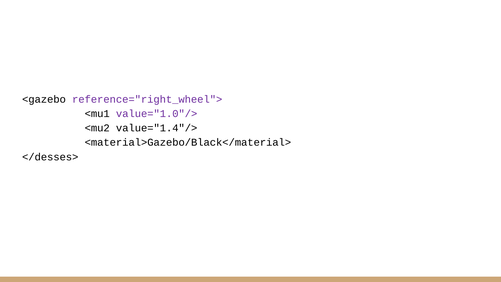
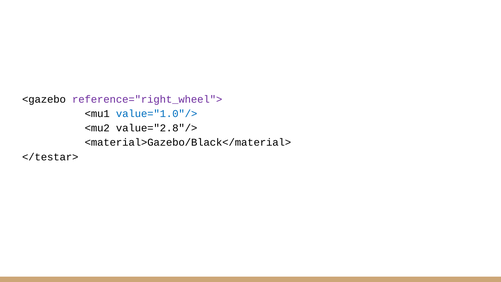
value="1.0"/> colour: purple -> blue
value="1.4"/>: value="1.4"/> -> value="2.8"/>
</desses>: </desses> -> </testar>
